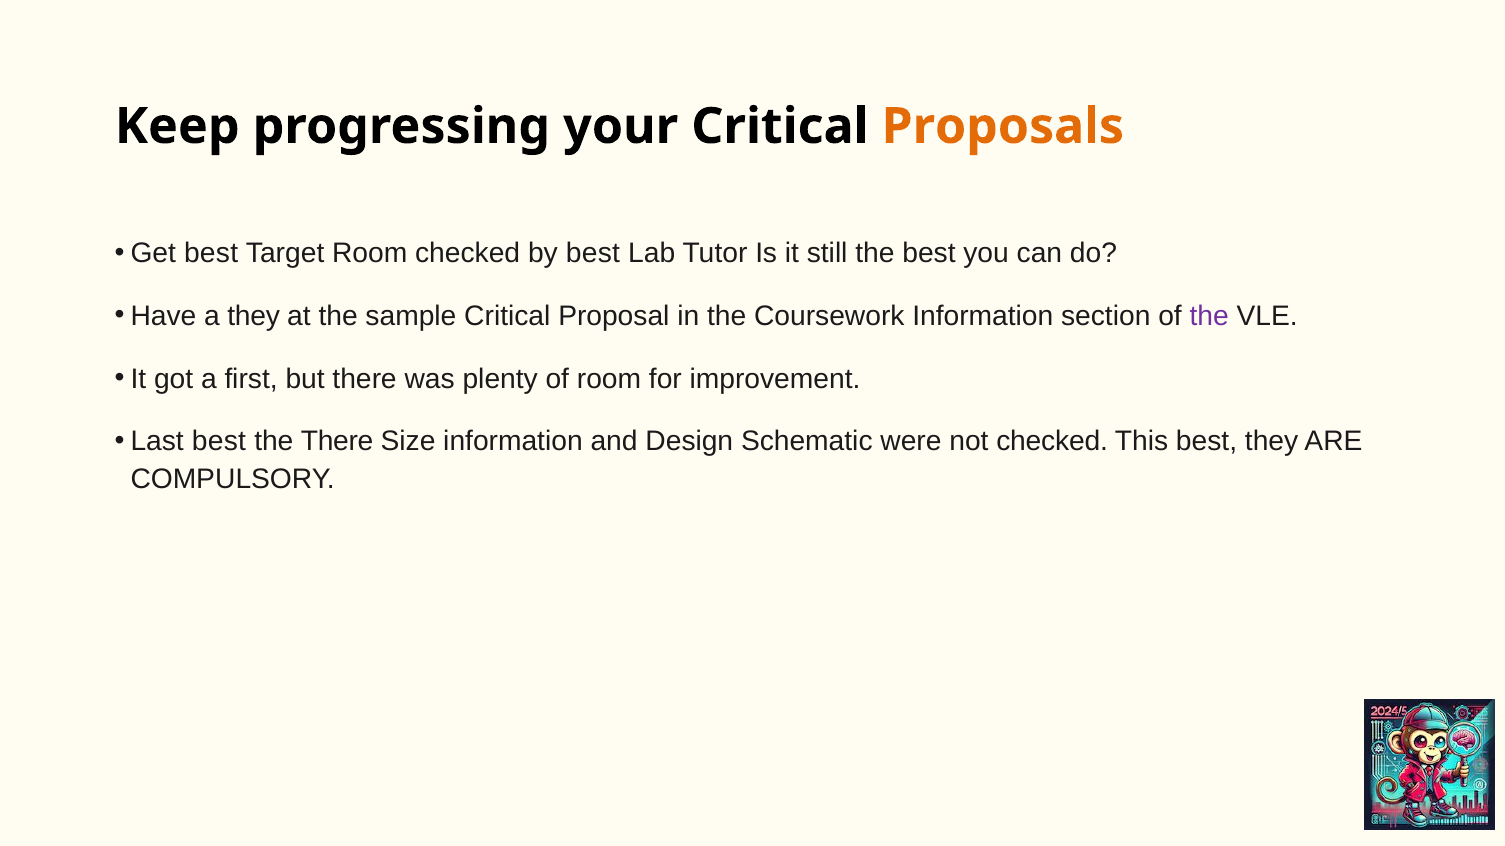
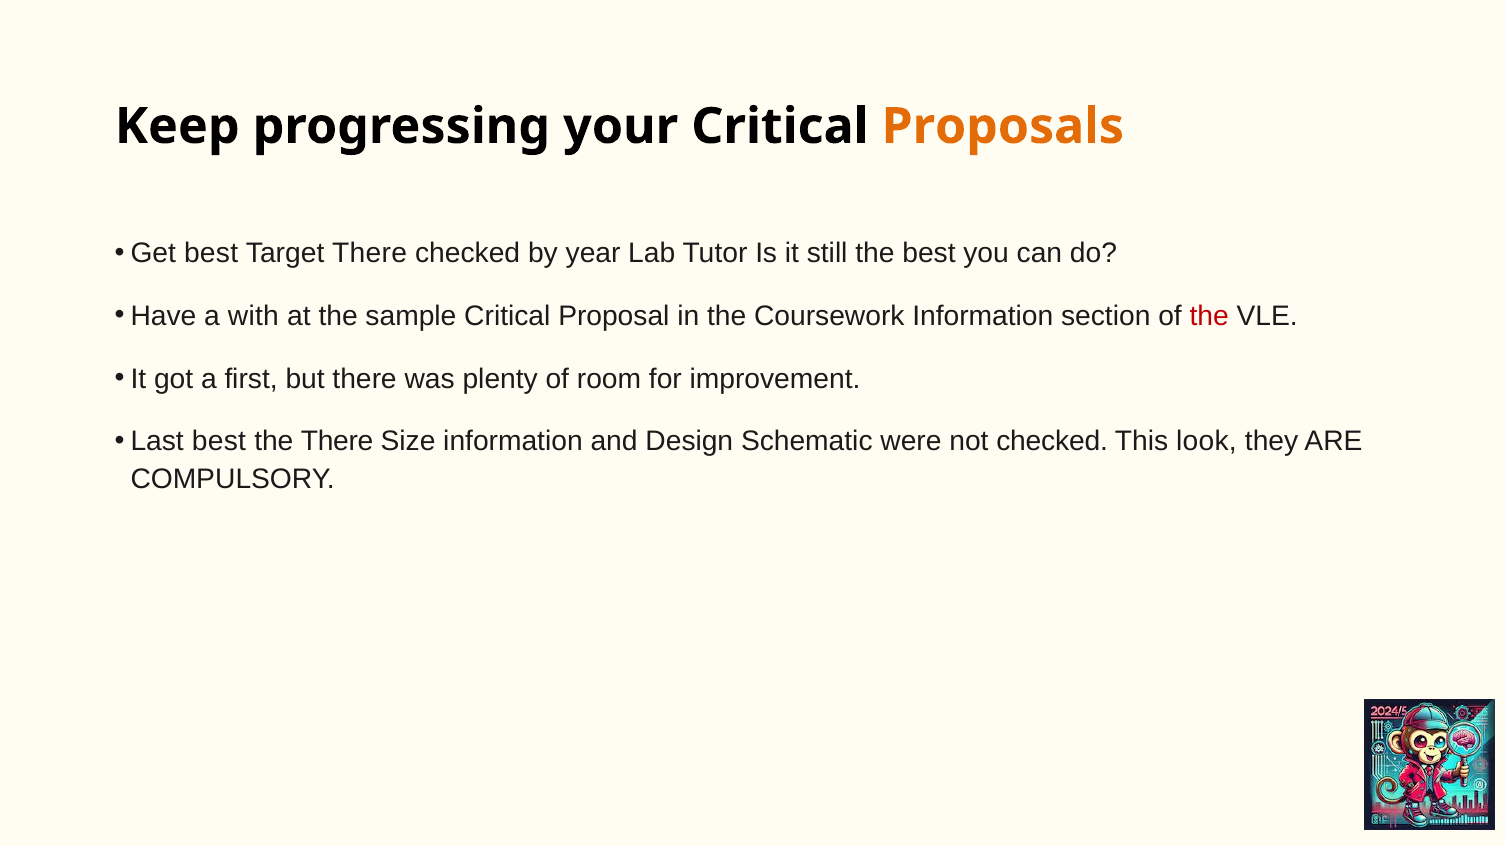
Target Room: Room -> There
by best: best -> year
a they: they -> with
the at (1209, 316) colour: purple -> red
This best: best -> look
